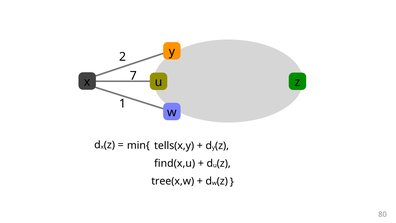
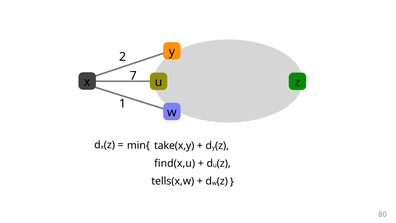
tells(x,y: tells(x,y -> take(x,y
tree(x,w: tree(x,w -> tells(x,w
